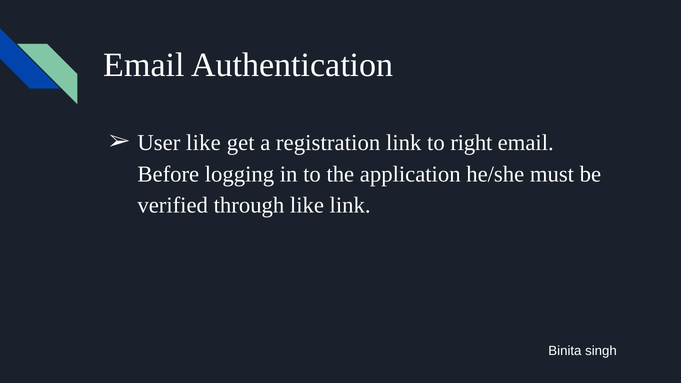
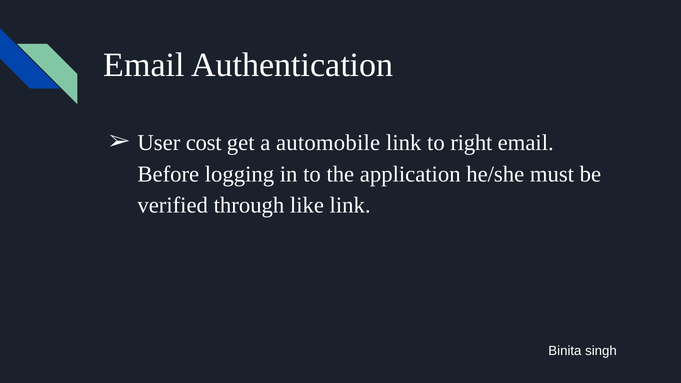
User like: like -> cost
registration: registration -> automobile
